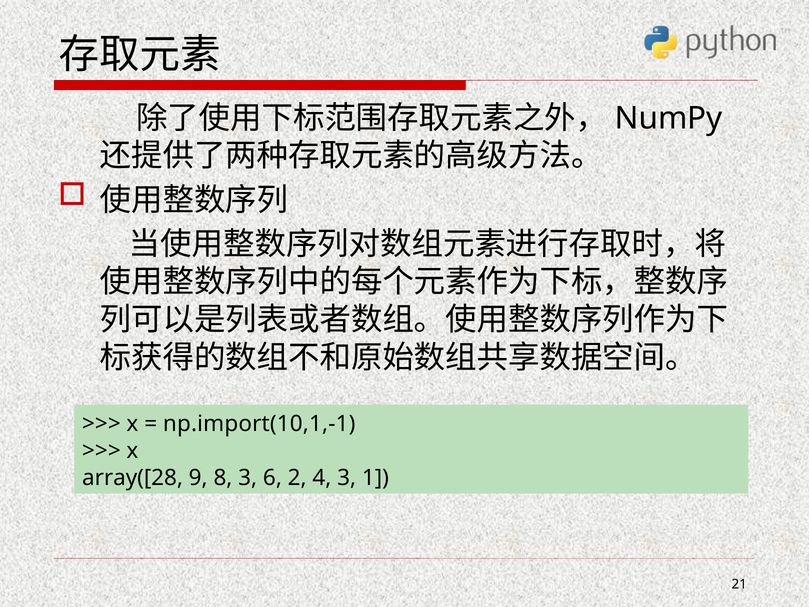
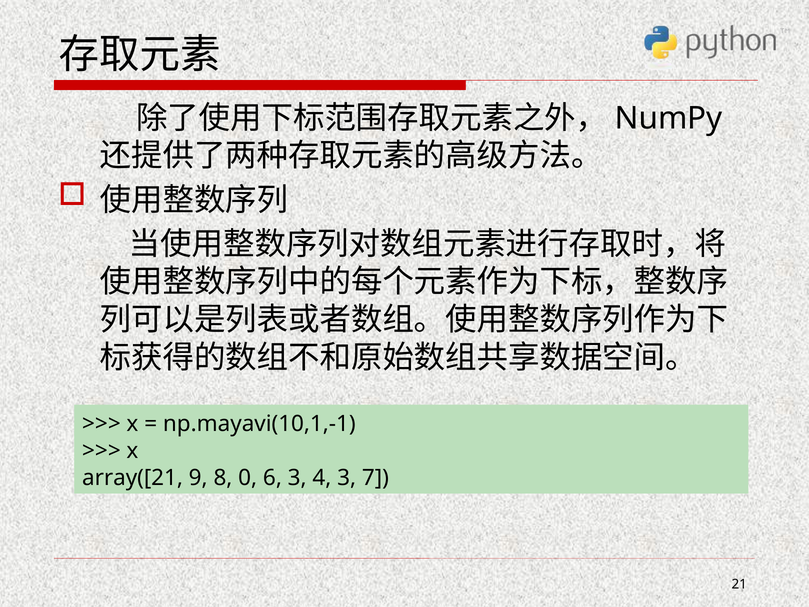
np.import(10,1,-1: np.import(10,1,-1 -> np.mayavi(10,1,-1
array([28: array([28 -> array([21
8 3: 3 -> 0
6 2: 2 -> 3
1: 1 -> 7
